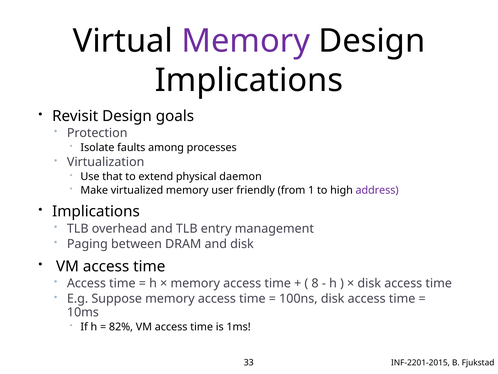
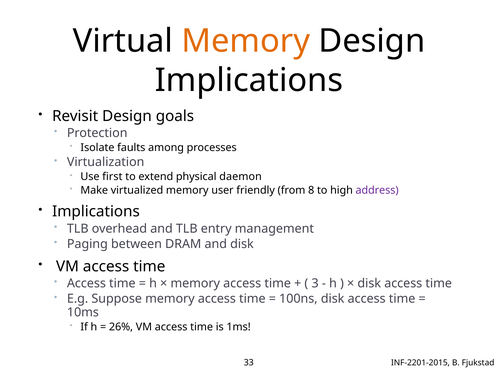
Memory at (246, 41) colour: purple -> orange
that: that -> first
1: 1 -> 8
8: 8 -> 3
82%: 82% -> 26%
